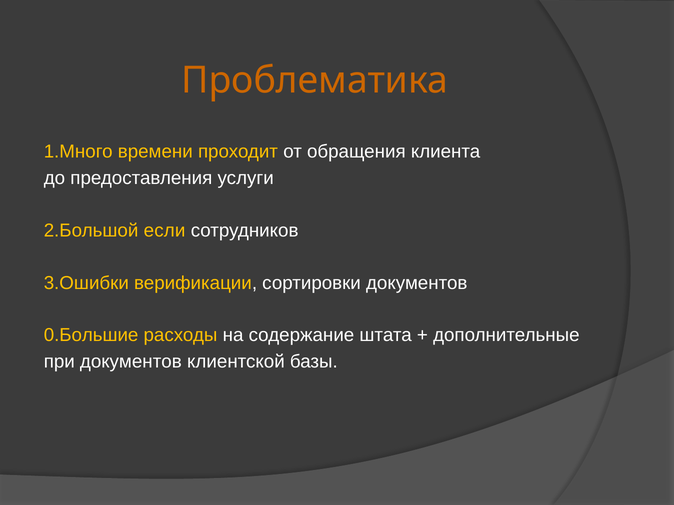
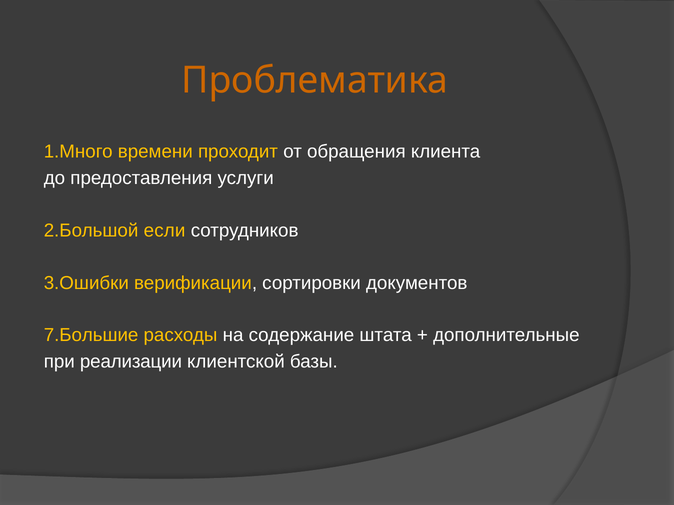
0.Большие: 0.Большие -> 7.Большие
при документов: документов -> реализации
